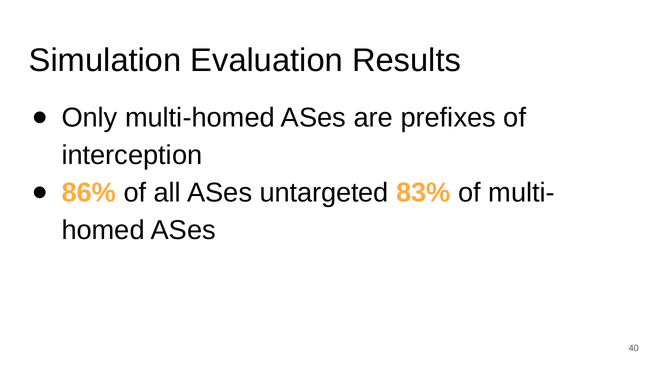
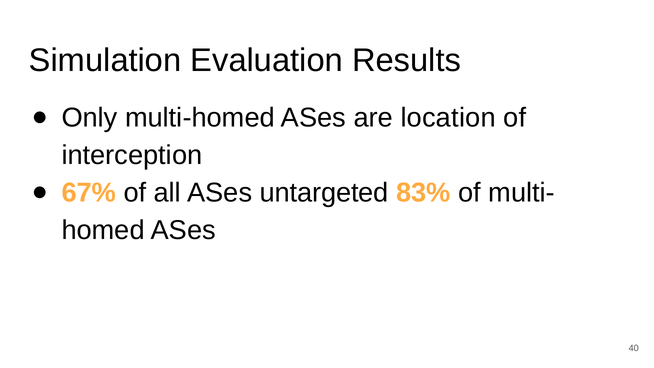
prefixes: prefixes -> location
86%: 86% -> 67%
